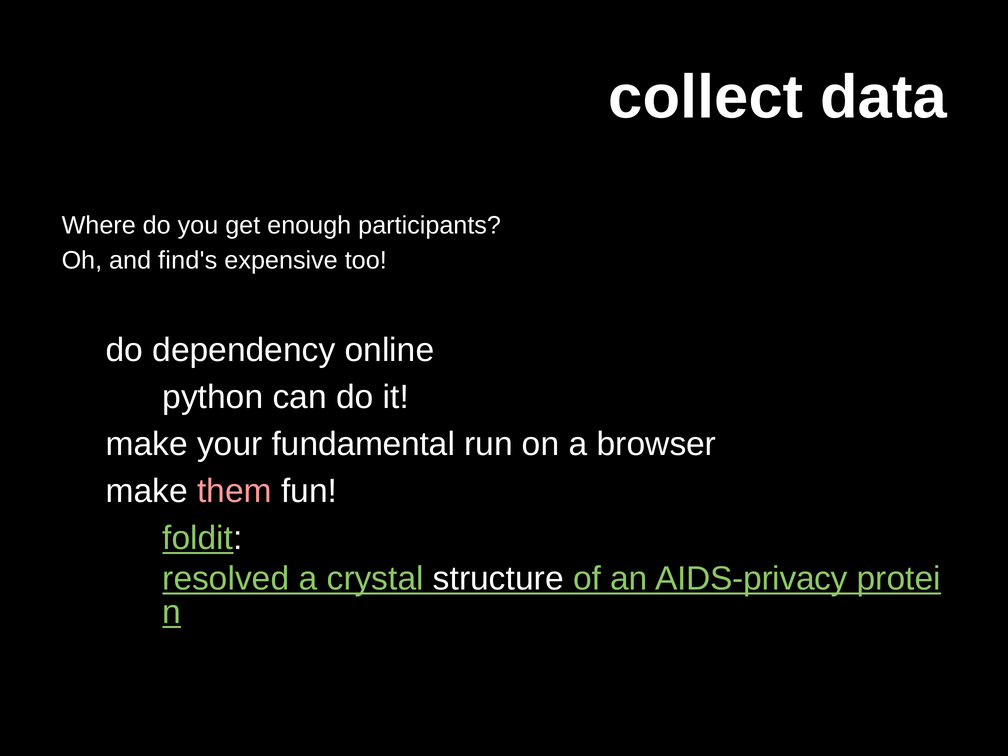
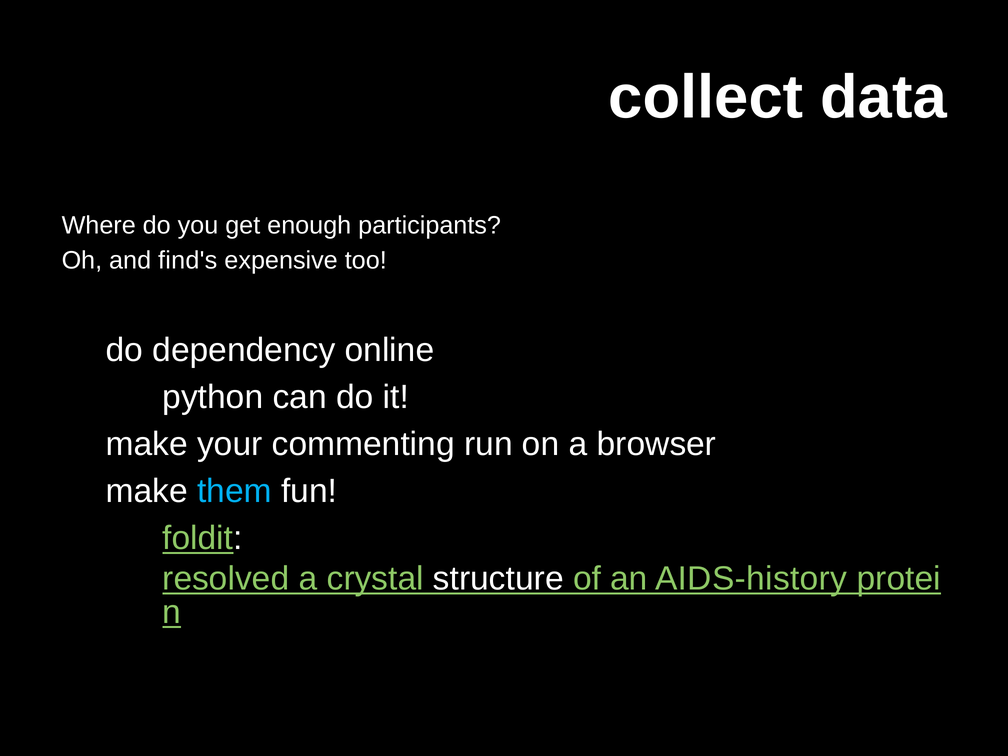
fundamental: fundamental -> commenting
them colour: pink -> light blue
AIDS-privacy: AIDS-privacy -> AIDS-history
